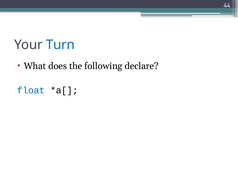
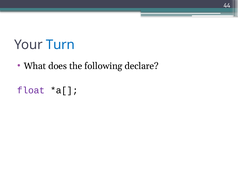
float colour: blue -> purple
